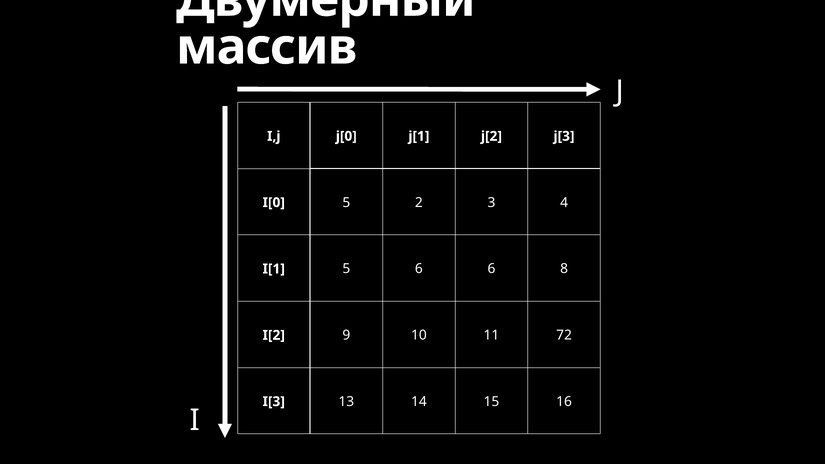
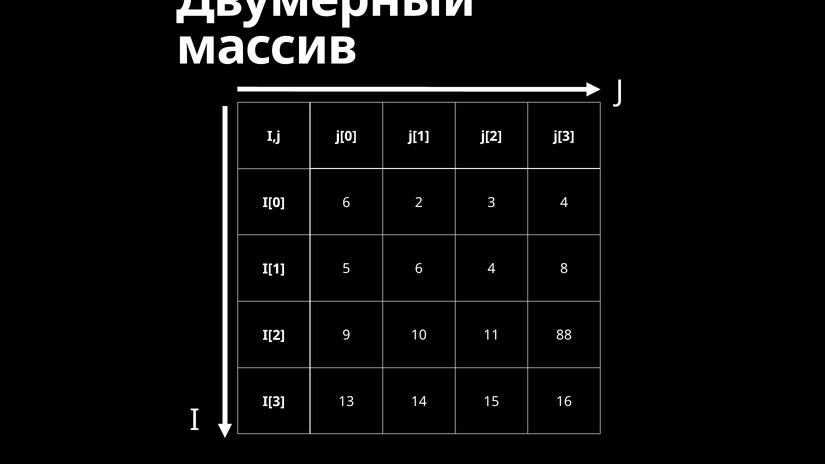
I[0 5: 5 -> 6
6 6: 6 -> 4
72: 72 -> 88
